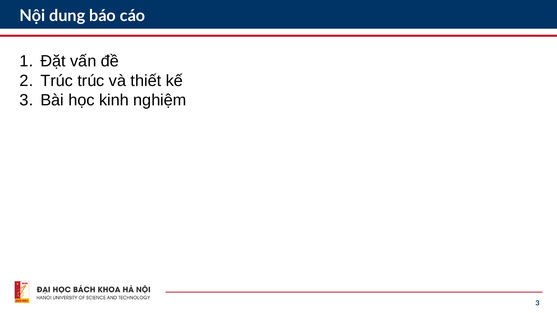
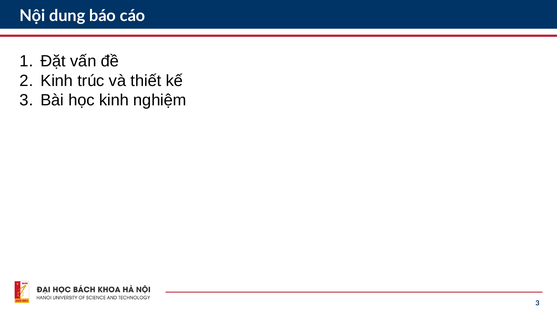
Trúc at (57, 81): Trúc -> Kinh
